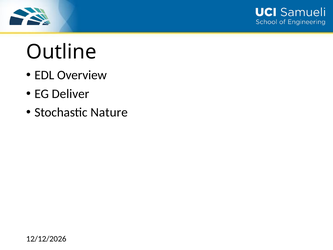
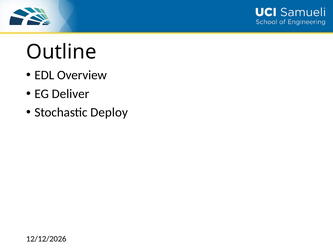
Nature: Nature -> Deploy
